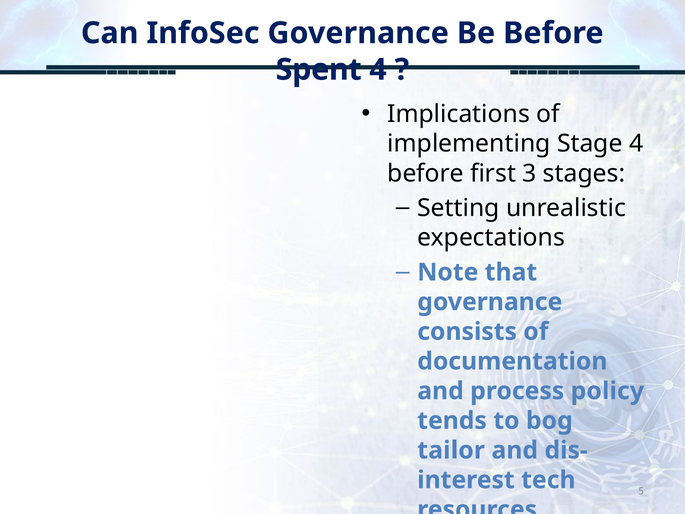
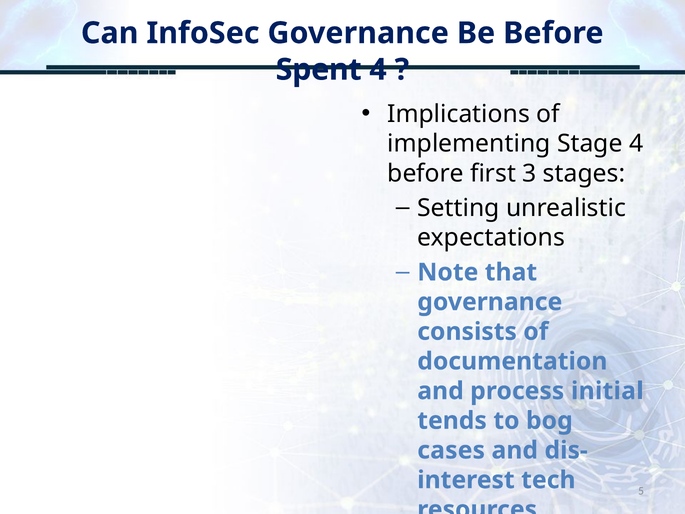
policy: policy -> initial
tailor: tailor -> cases
